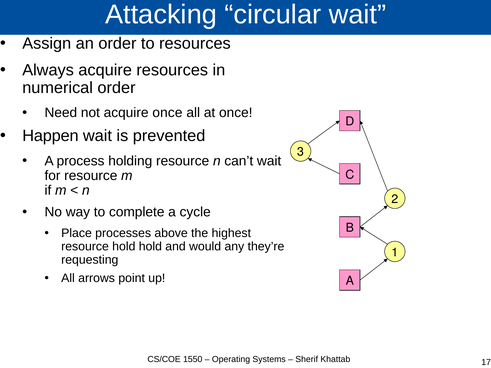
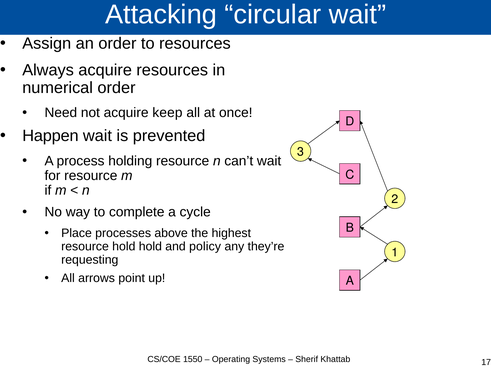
acquire once: once -> keep
would: would -> policy
